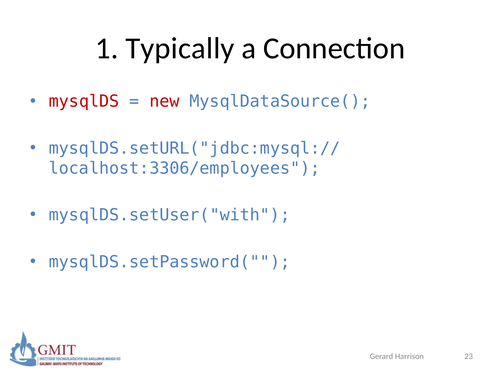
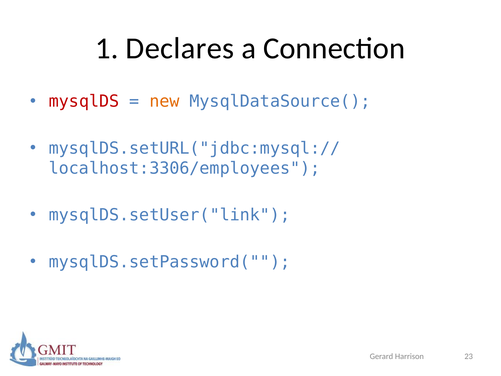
Typically: Typically -> Declares
new colour: red -> orange
mysqlDS.setUser("with: mysqlDS.setUser("with -> mysqlDS.setUser("link
